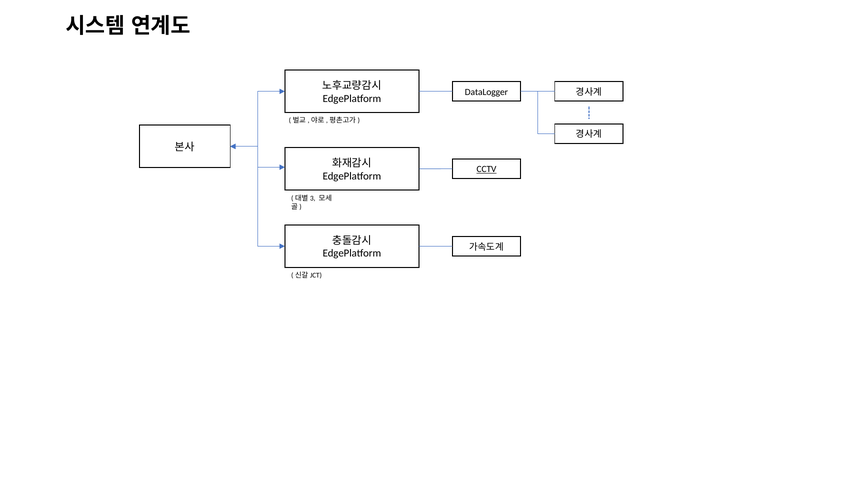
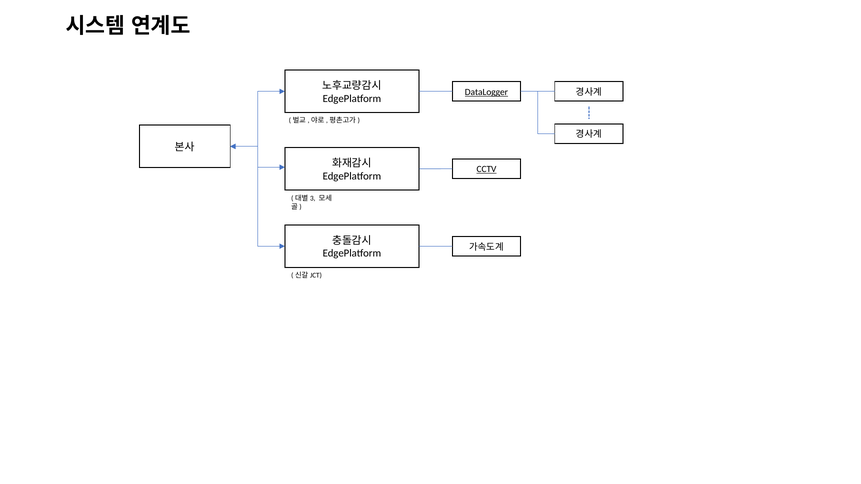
DataLogger underline: none -> present
